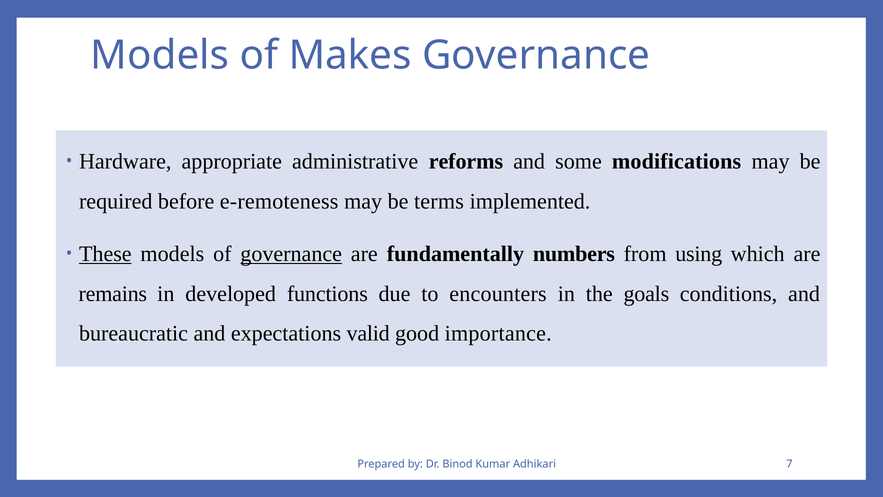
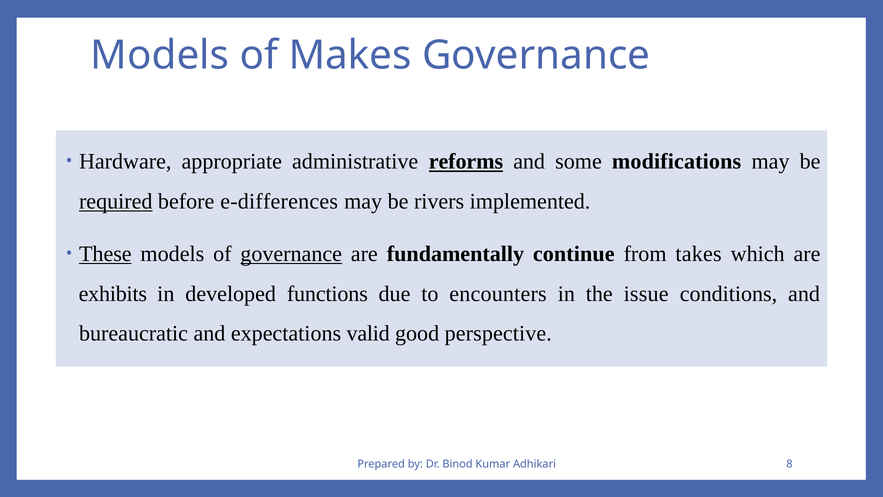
reforms underline: none -> present
required underline: none -> present
e-remoteness: e-remoteness -> e-differences
terms: terms -> rivers
numbers: numbers -> continue
using: using -> takes
remains: remains -> exhibits
goals: goals -> issue
importance: importance -> perspective
7: 7 -> 8
